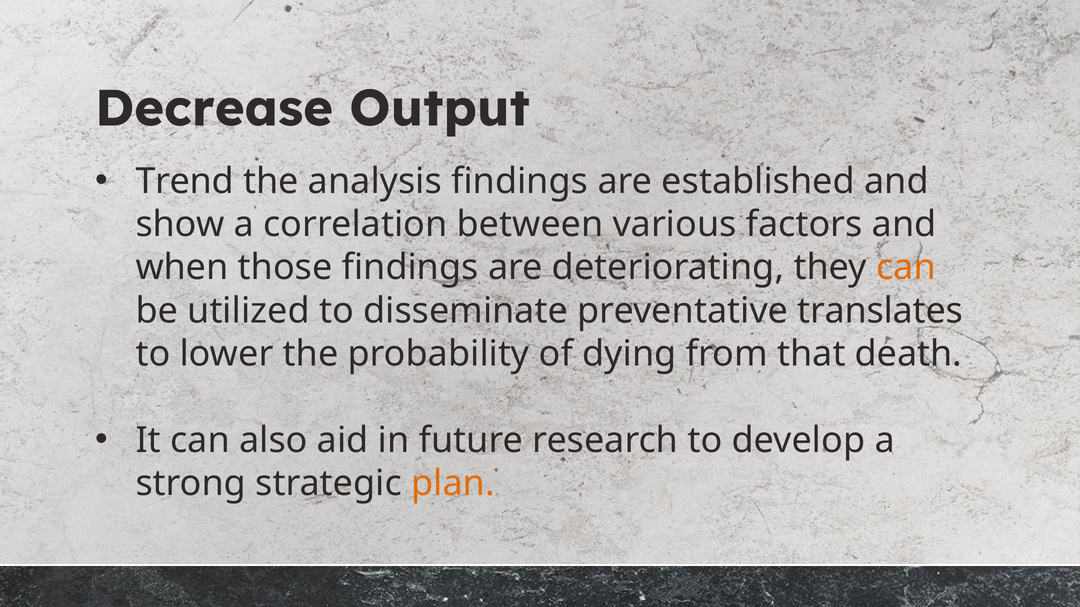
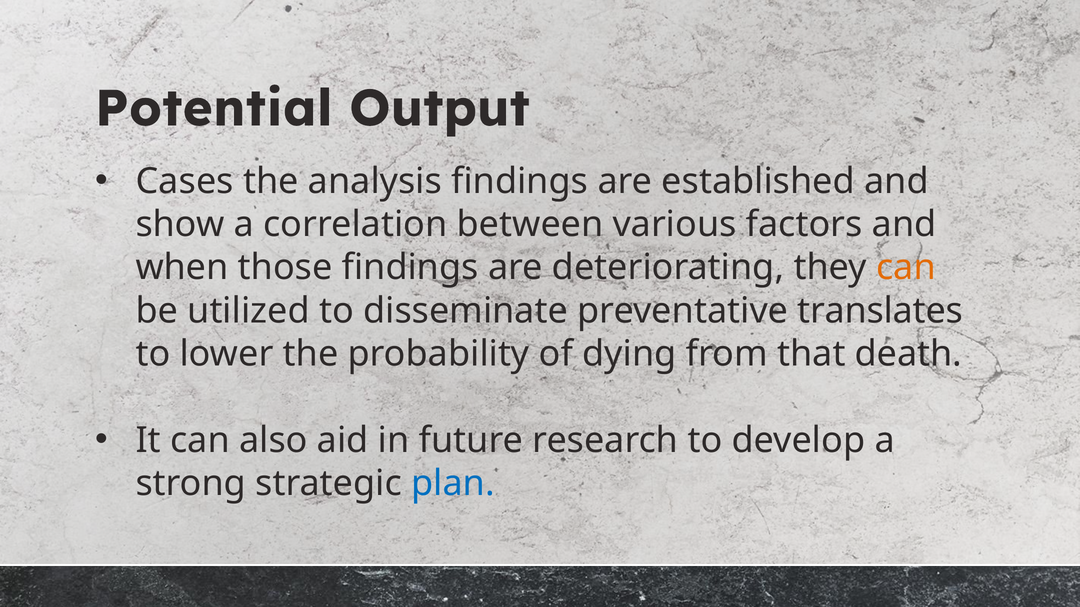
Decrease: Decrease -> Potential
Trend: Trend -> Cases
plan colour: orange -> blue
